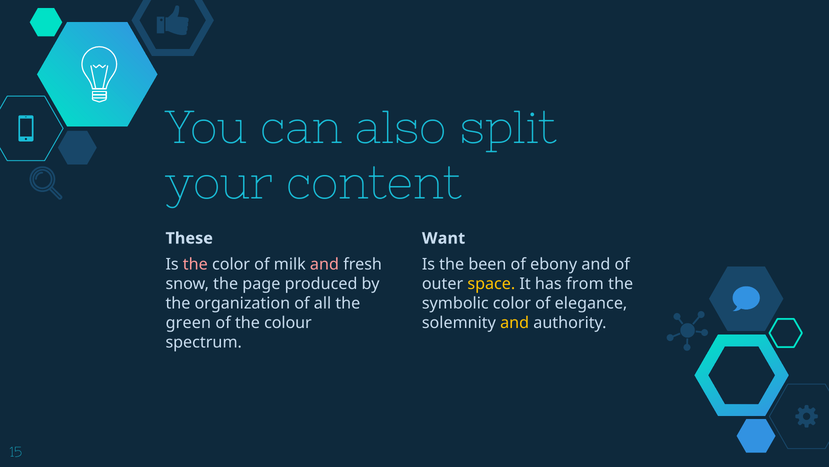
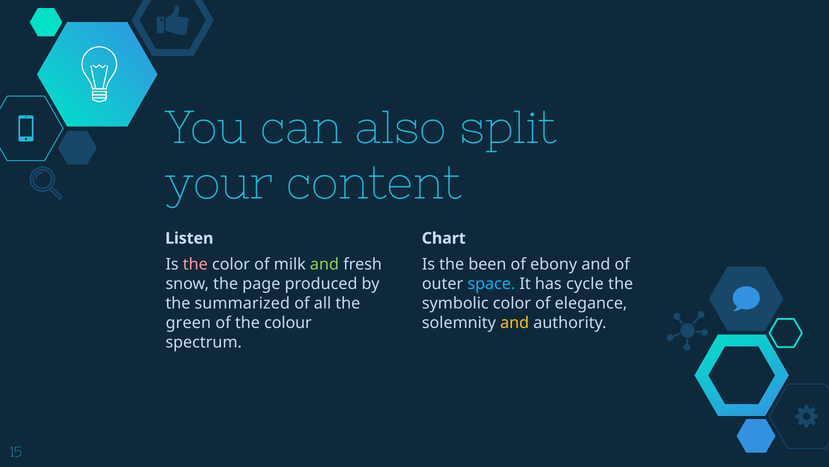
These: These -> Listen
Want: Want -> Chart
and at (324, 264) colour: pink -> light green
space colour: yellow -> light blue
from: from -> cycle
organization: organization -> summarized
